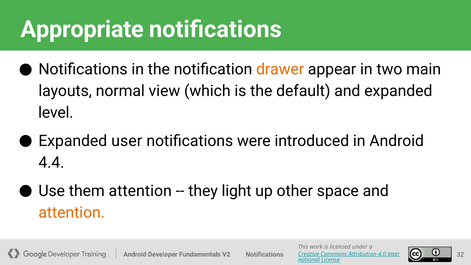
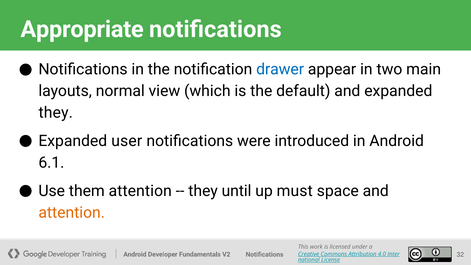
drawer colour: orange -> blue
level at (56, 113): level -> they
4.4: 4.4 -> 6.1
light: light -> until
other: other -> must
